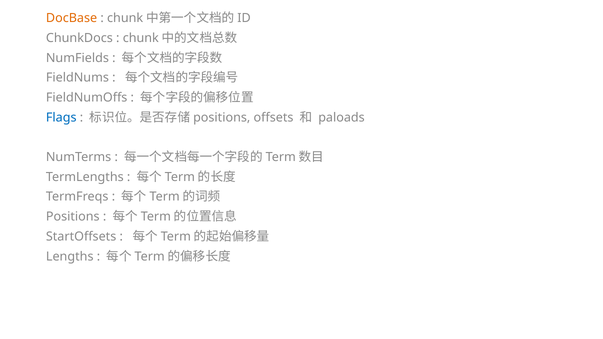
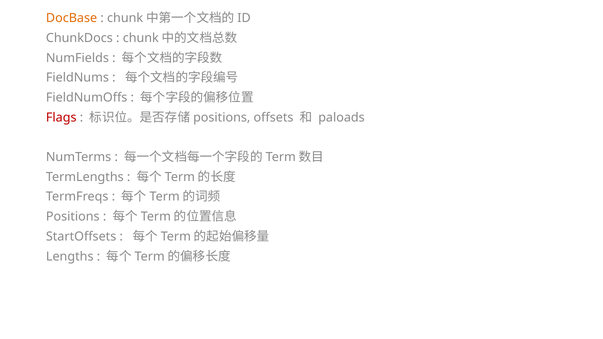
Flags colour: blue -> red
